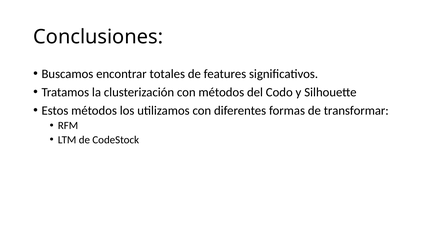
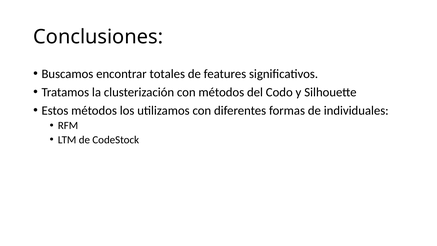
transformar: transformar -> individuales
